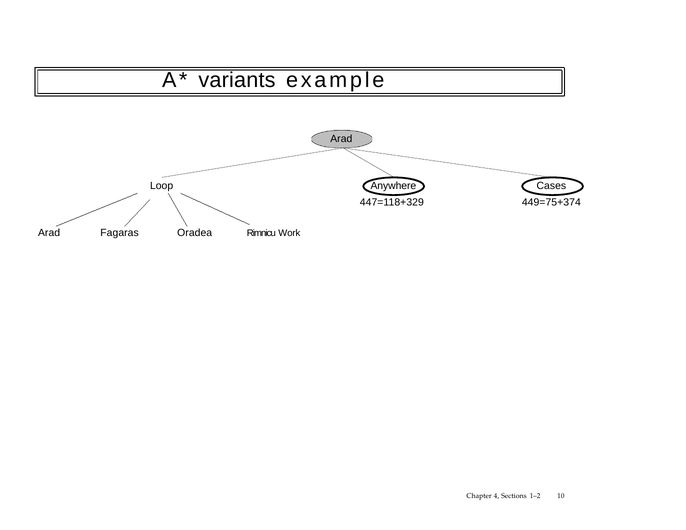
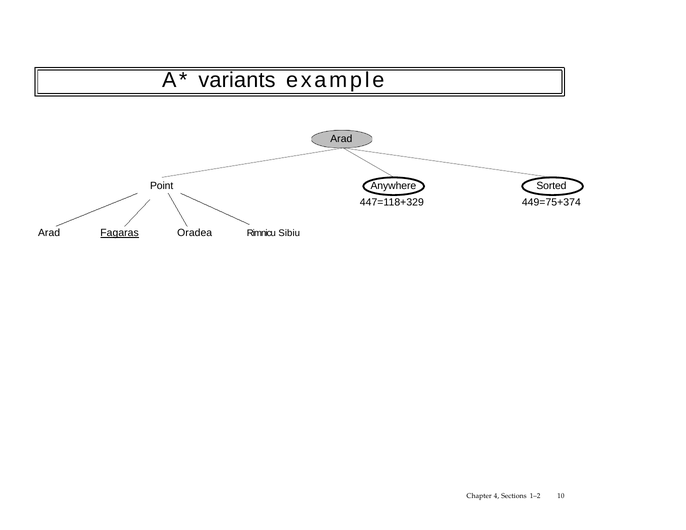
Cases: Cases -> Sorted
Loop: Loop -> Point
Fagaras underline: none -> present
Work: Work -> Sibiu
